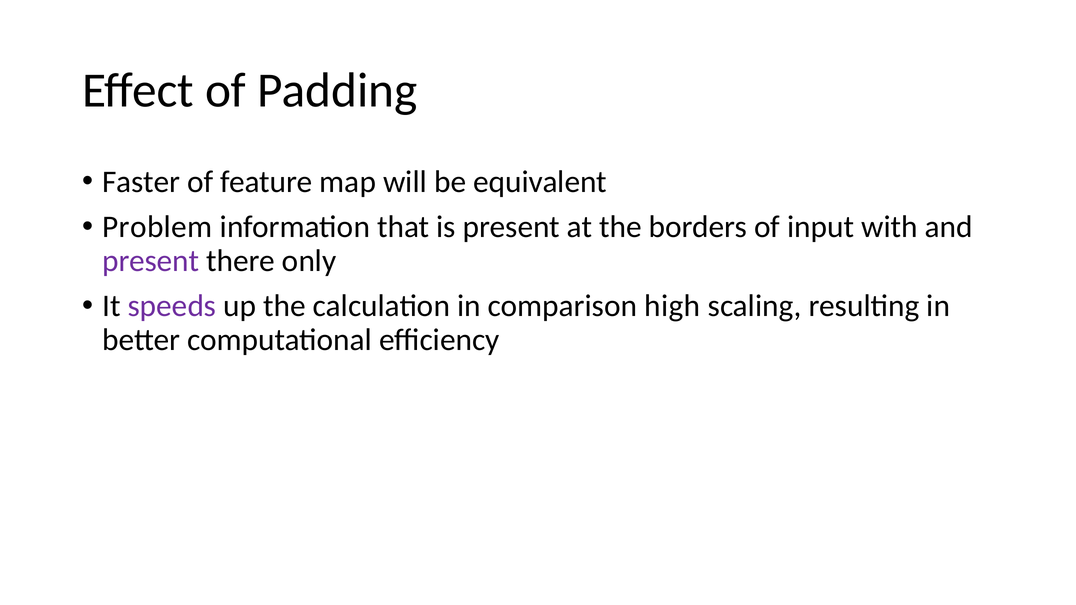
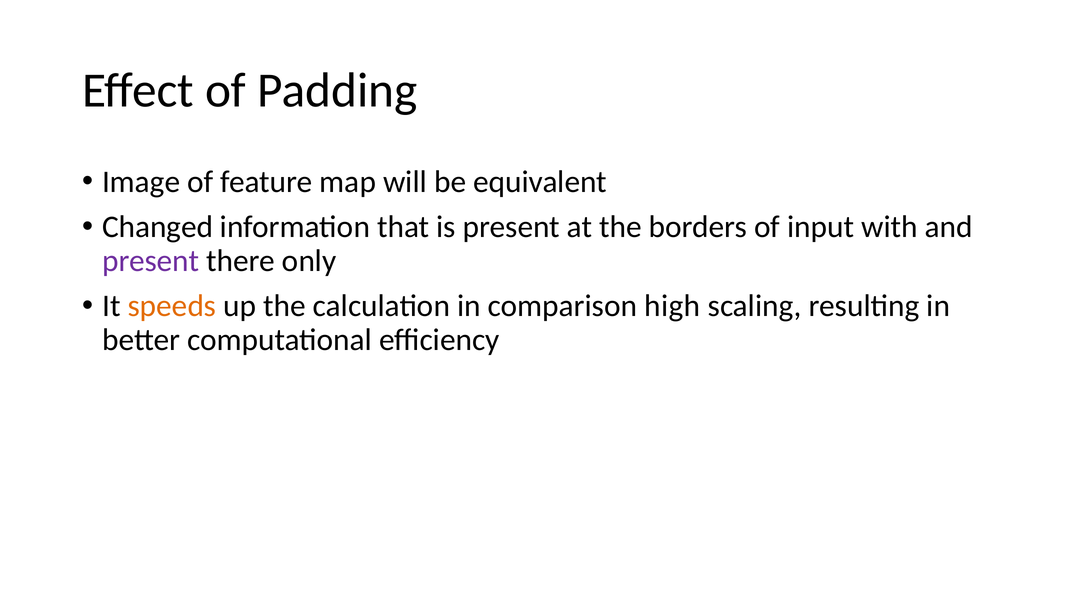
Faster: Faster -> Image
Problem: Problem -> Changed
speeds colour: purple -> orange
